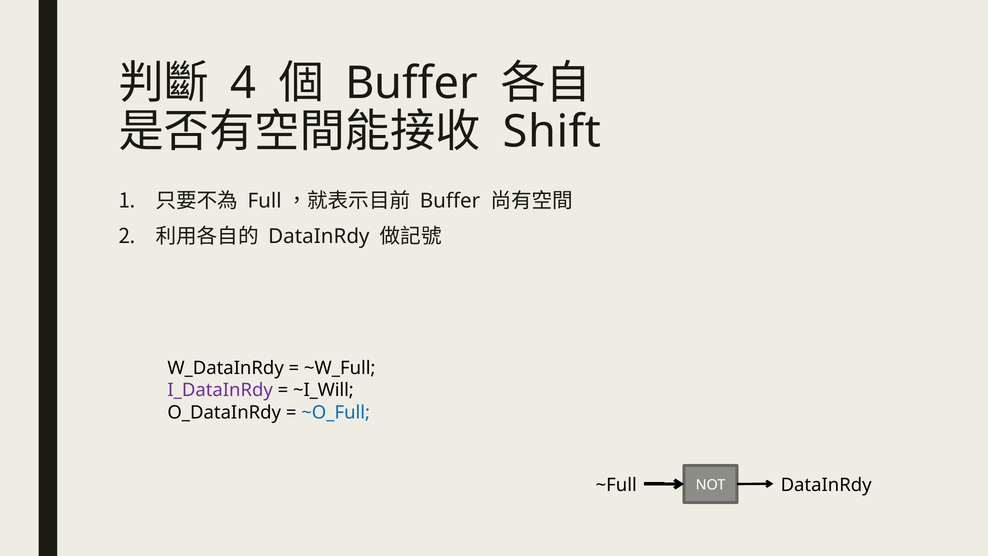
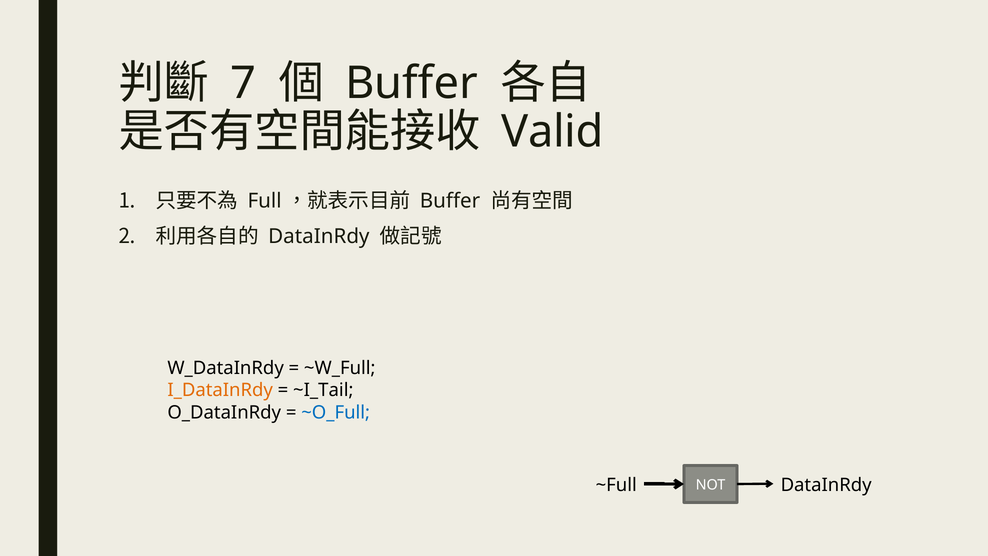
4: 4 -> 7
Shift: Shift -> Valid
I_DataInRdy colour: purple -> orange
~I_Will: ~I_Will -> ~I_Tail
